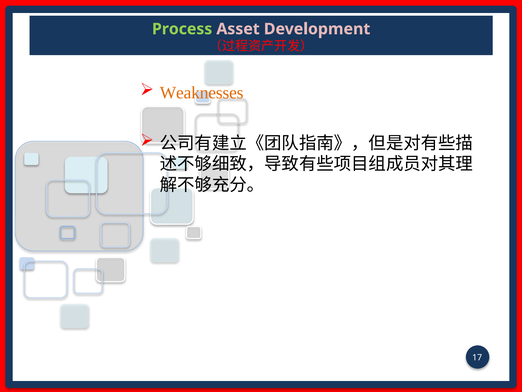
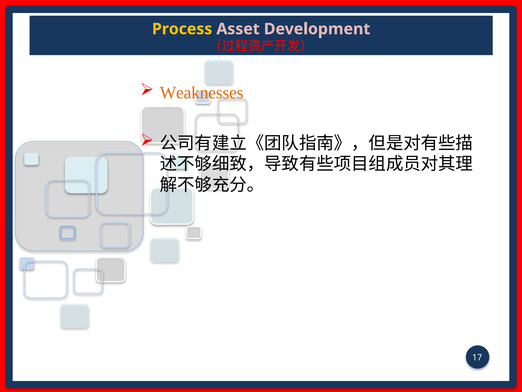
Process colour: light green -> yellow
